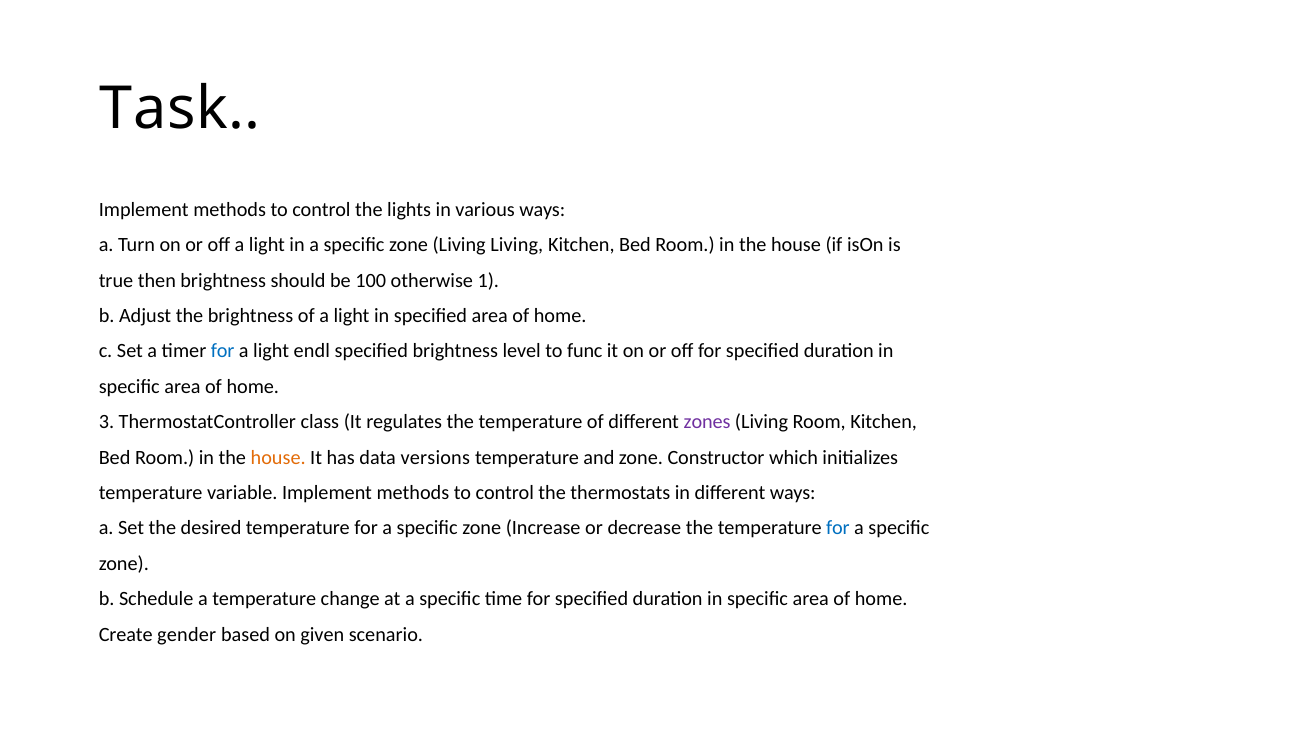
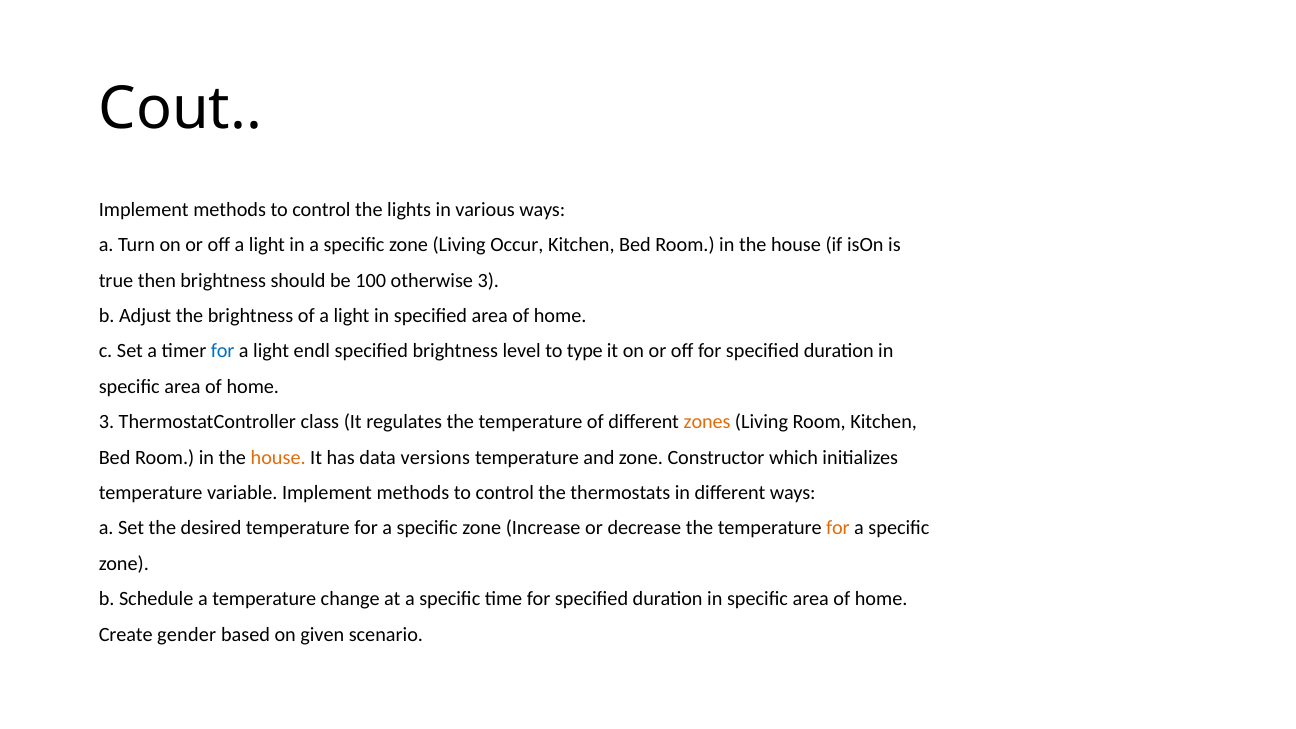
Task: Task -> Cout
Living Living: Living -> Occur
otherwise 1: 1 -> 3
func: func -> type
zones colour: purple -> orange
for at (838, 528) colour: blue -> orange
